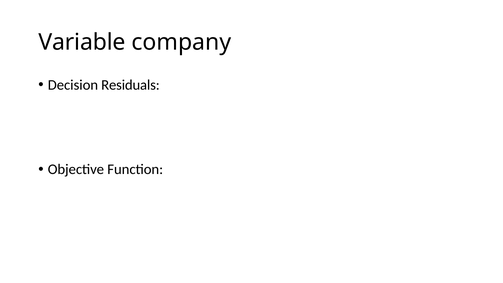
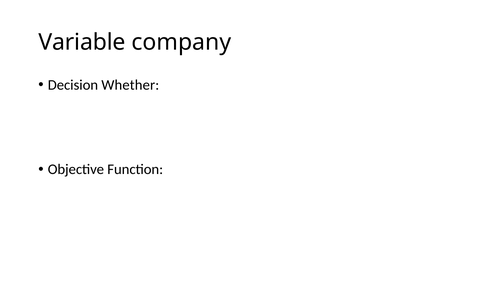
Residuals: Residuals -> Whether
